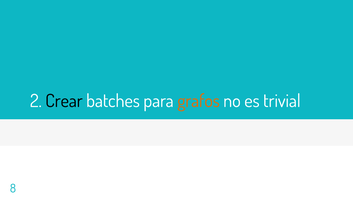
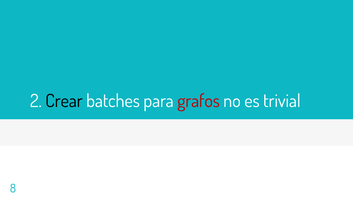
grafos colour: orange -> red
